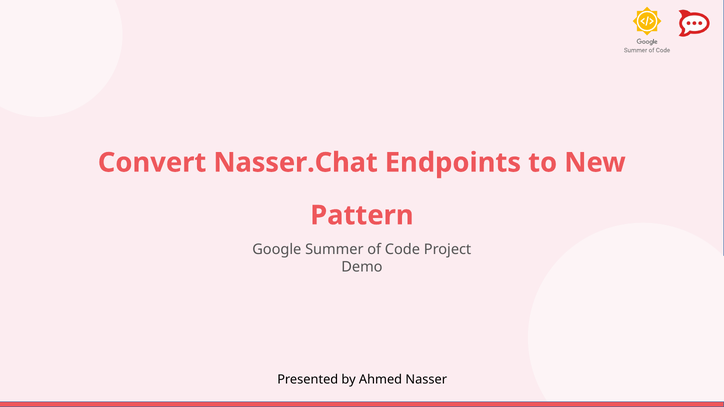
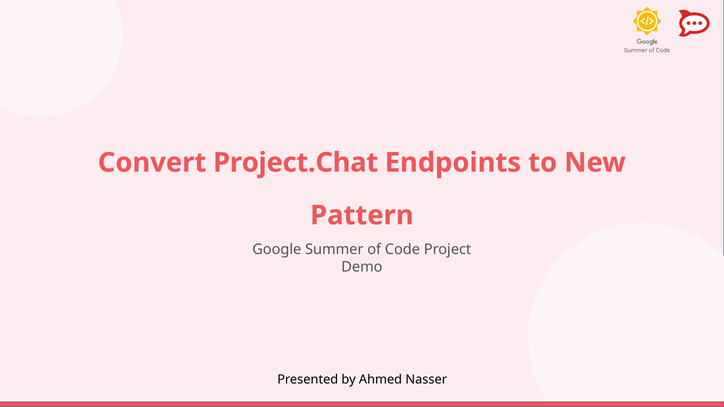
Nasser.Chat: Nasser.Chat -> Project.Chat
